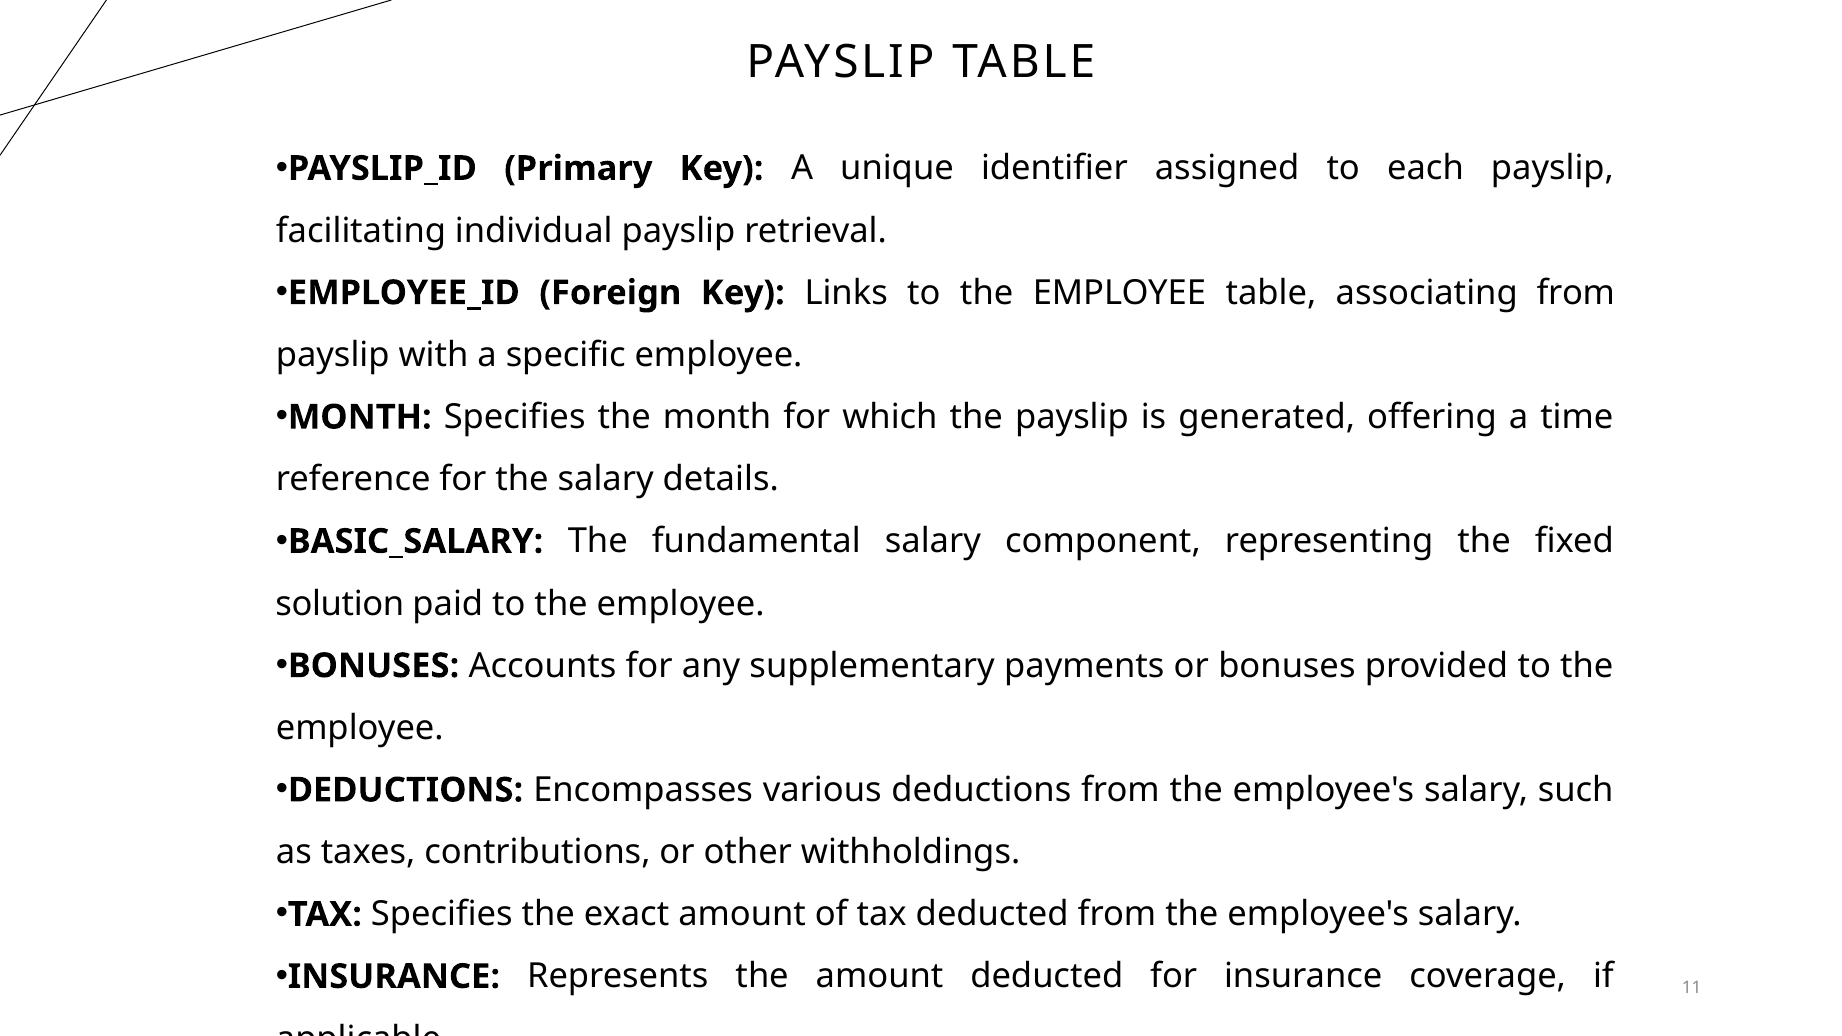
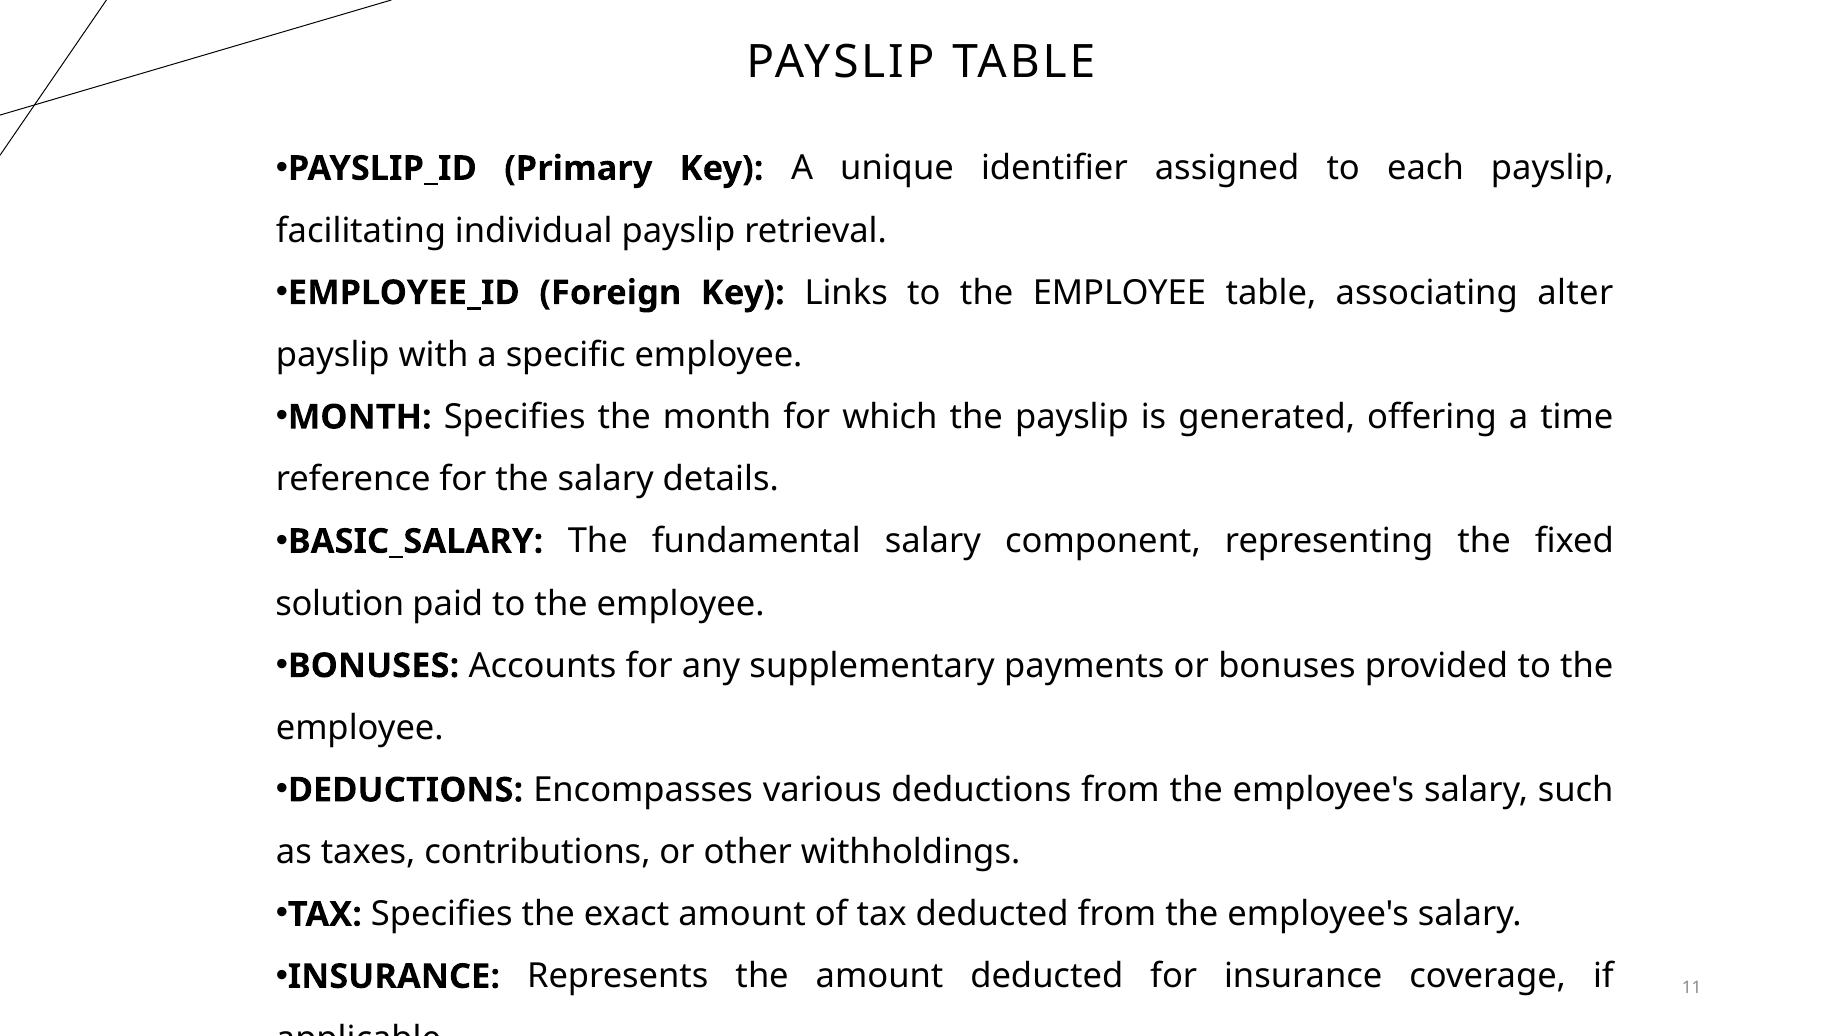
associating from: from -> alter
